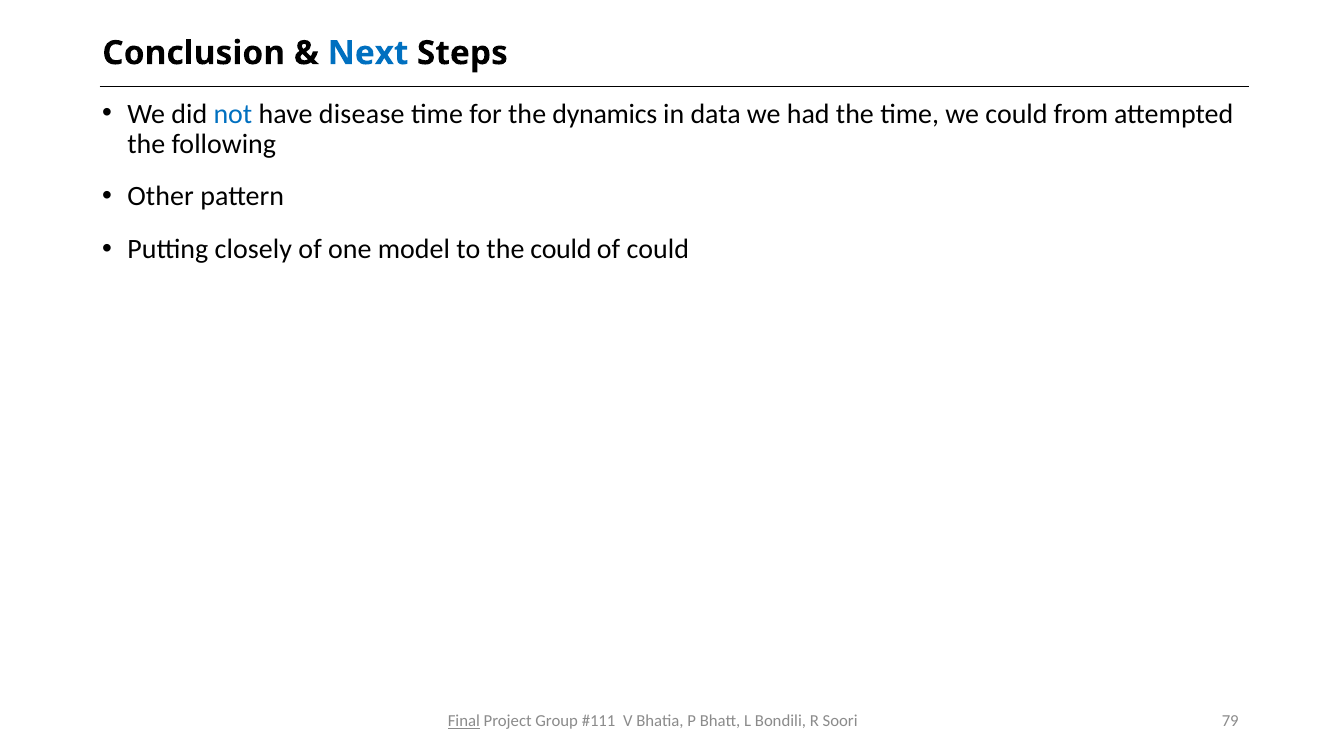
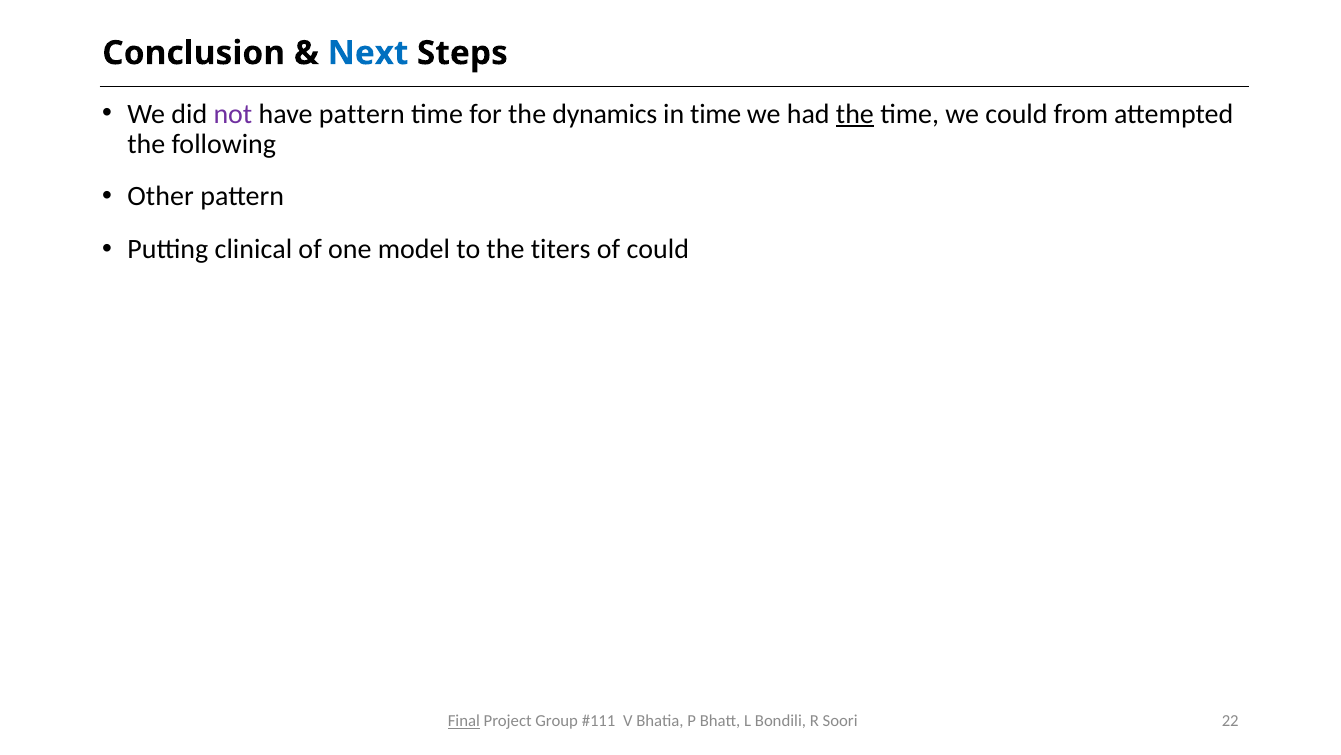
not colour: blue -> purple
have disease: disease -> pattern
in data: data -> time
the at (855, 114) underline: none -> present
closely: closely -> clinical
the could: could -> titers
79: 79 -> 22
